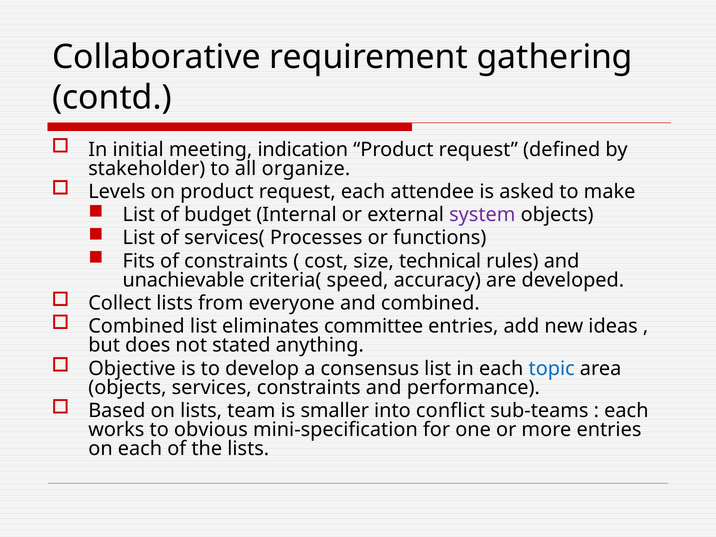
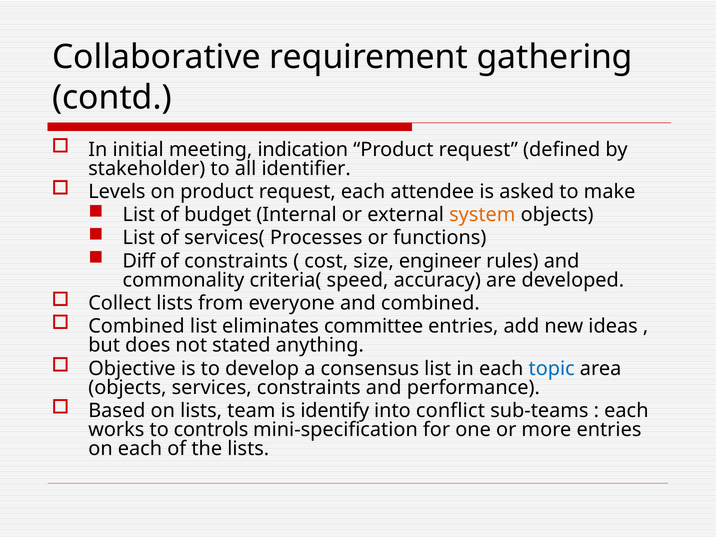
organize: organize -> identifier
system colour: purple -> orange
Fits: Fits -> Diff
technical: technical -> engineer
unachievable: unachievable -> commonality
smaller: smaller -> identify
obvious: obvious -> controls
